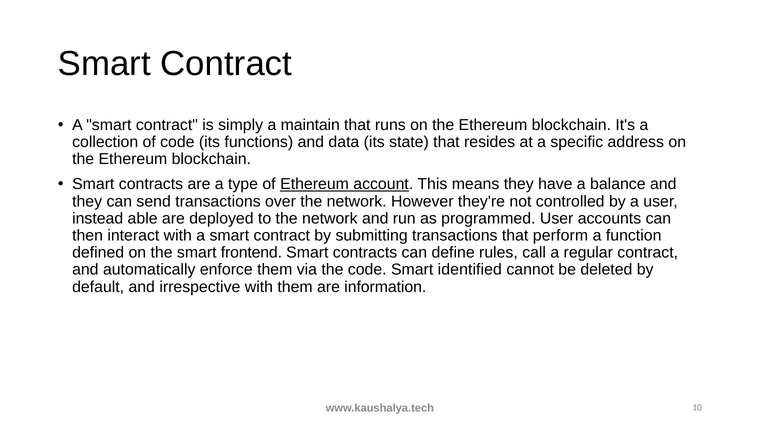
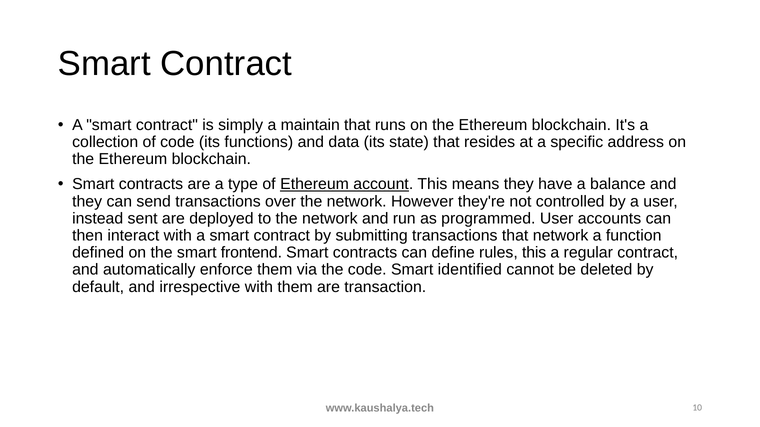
able: able -> sent
that perform: perform -> network
rules call: call -> this
information: information -> transaction
